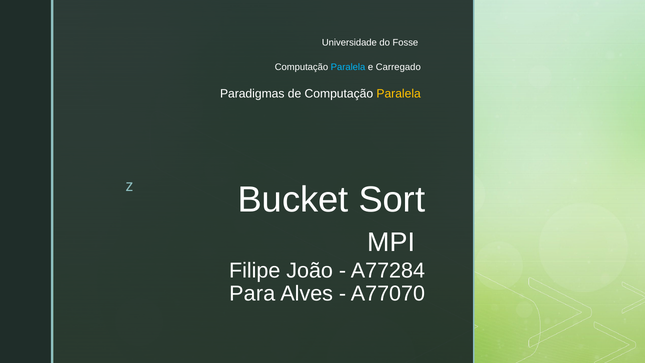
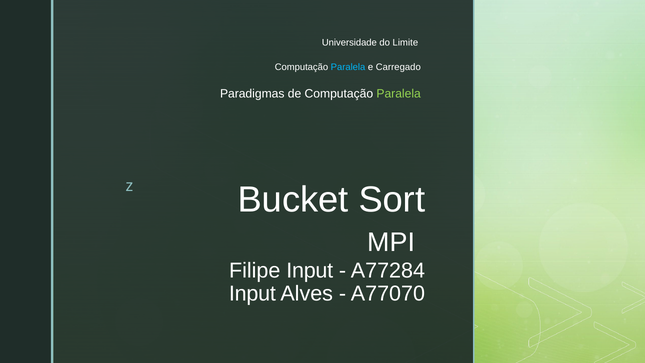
Fosse: Fosse -> Limite
Paralela at (399, 94) colour: yellow -> light green
Filipe João: João -> Input
Para at (252, 294): Para -> Input
